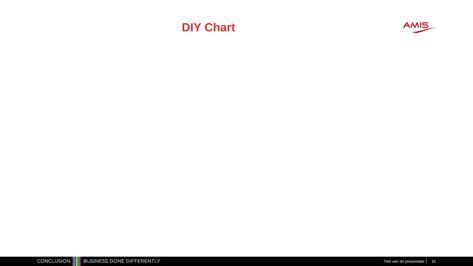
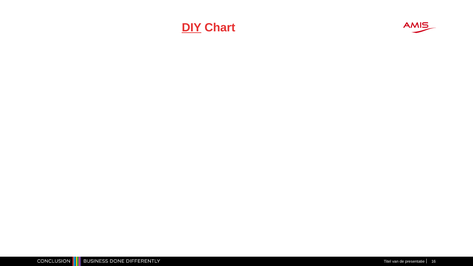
DIY underline: none -> present
